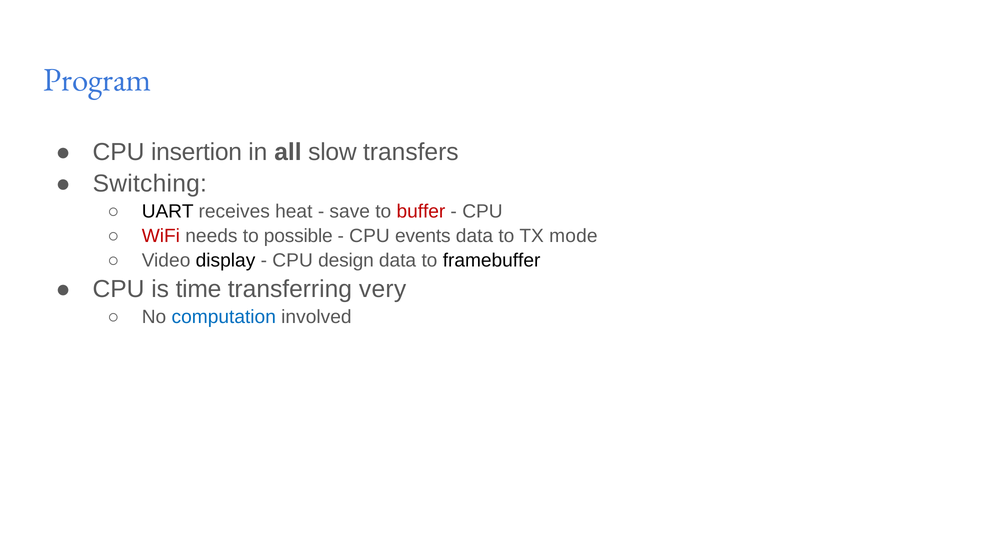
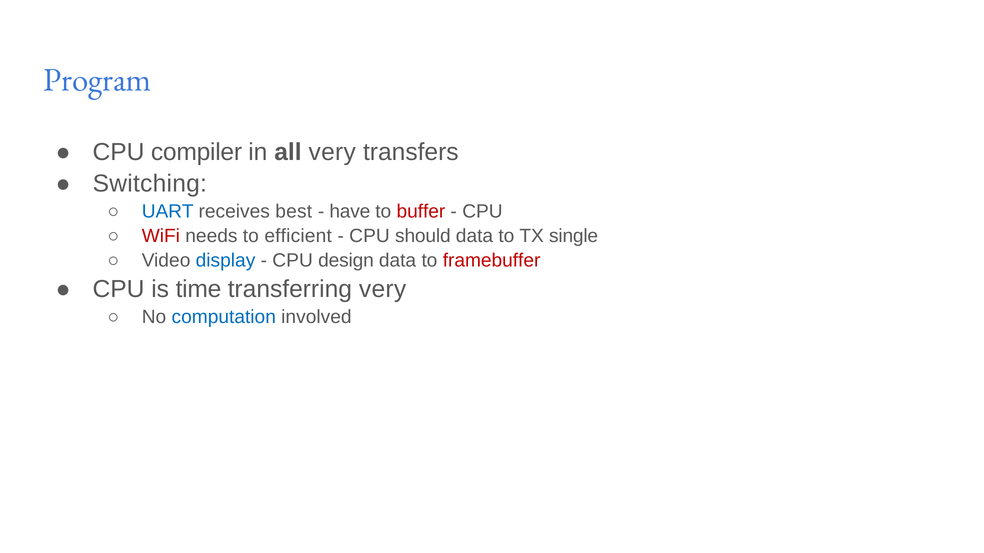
insertion: insertion -> compiler
all slow: slow -> very
UART colour: black -> blue
heat: heat -> best
save: save -> have
possible: possible -> efficient
events: events -> should
mode: mode -> single
display colour: black -> blue
framebuffer colour: black -> red
